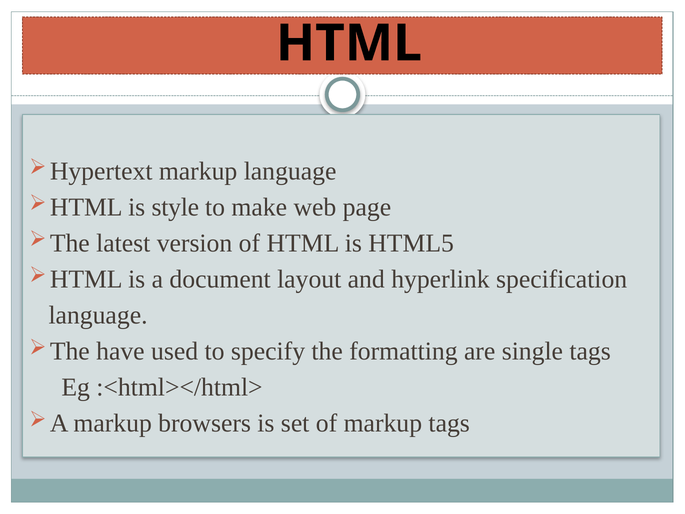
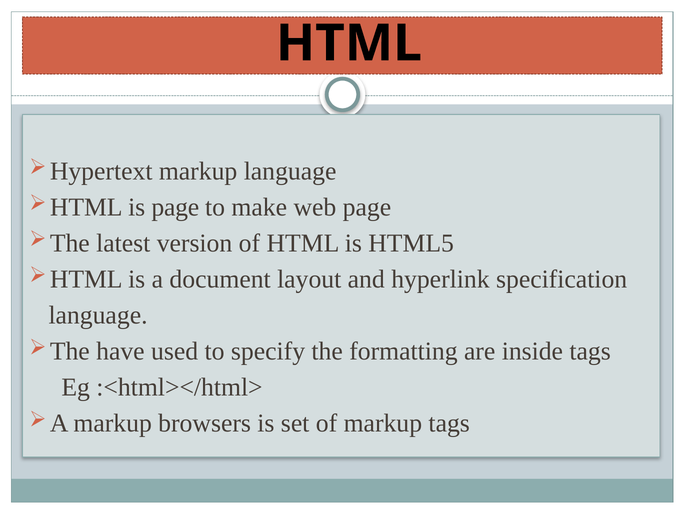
is style: style -> page
single: single -> inside
